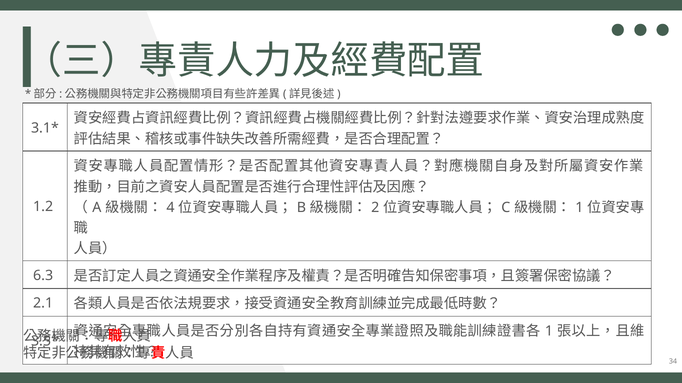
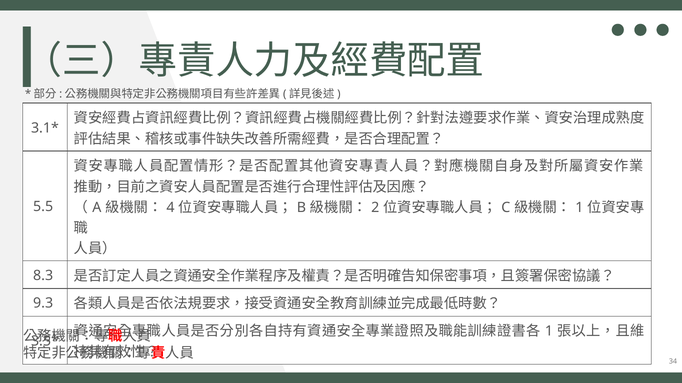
1.2: 1.2 -> 5.5
6.3: 6.3 -> 8.3
2.1: 2.1 -> 9.3
